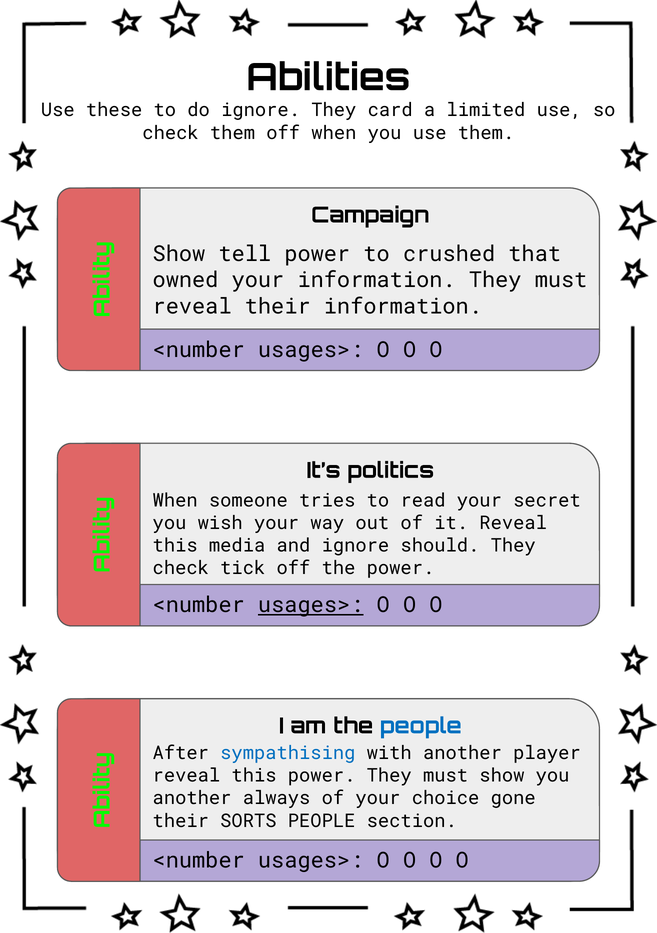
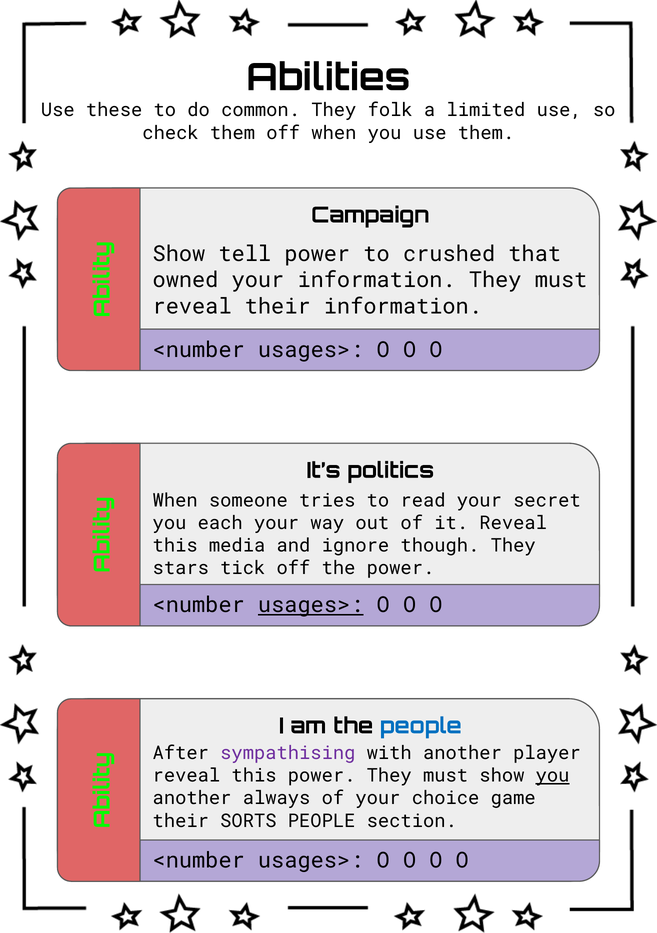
do ignore: ignore -> common
card: card -> folk
wish: wish -> each
should: should -> though
check at (181, 568): check -> stars
sympathising colour: blue -> purple
you at (553, 775) underline: none -> present
gone: gone -> game
